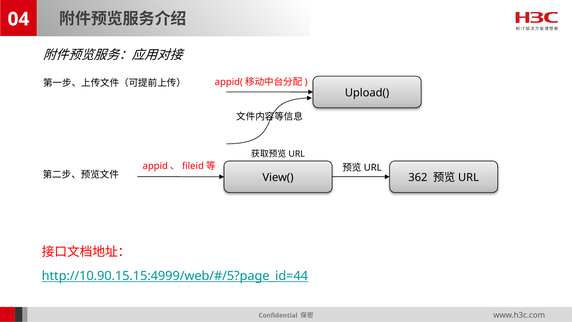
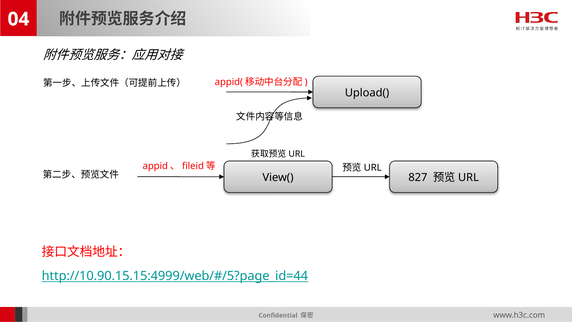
362: 362 -> 827
